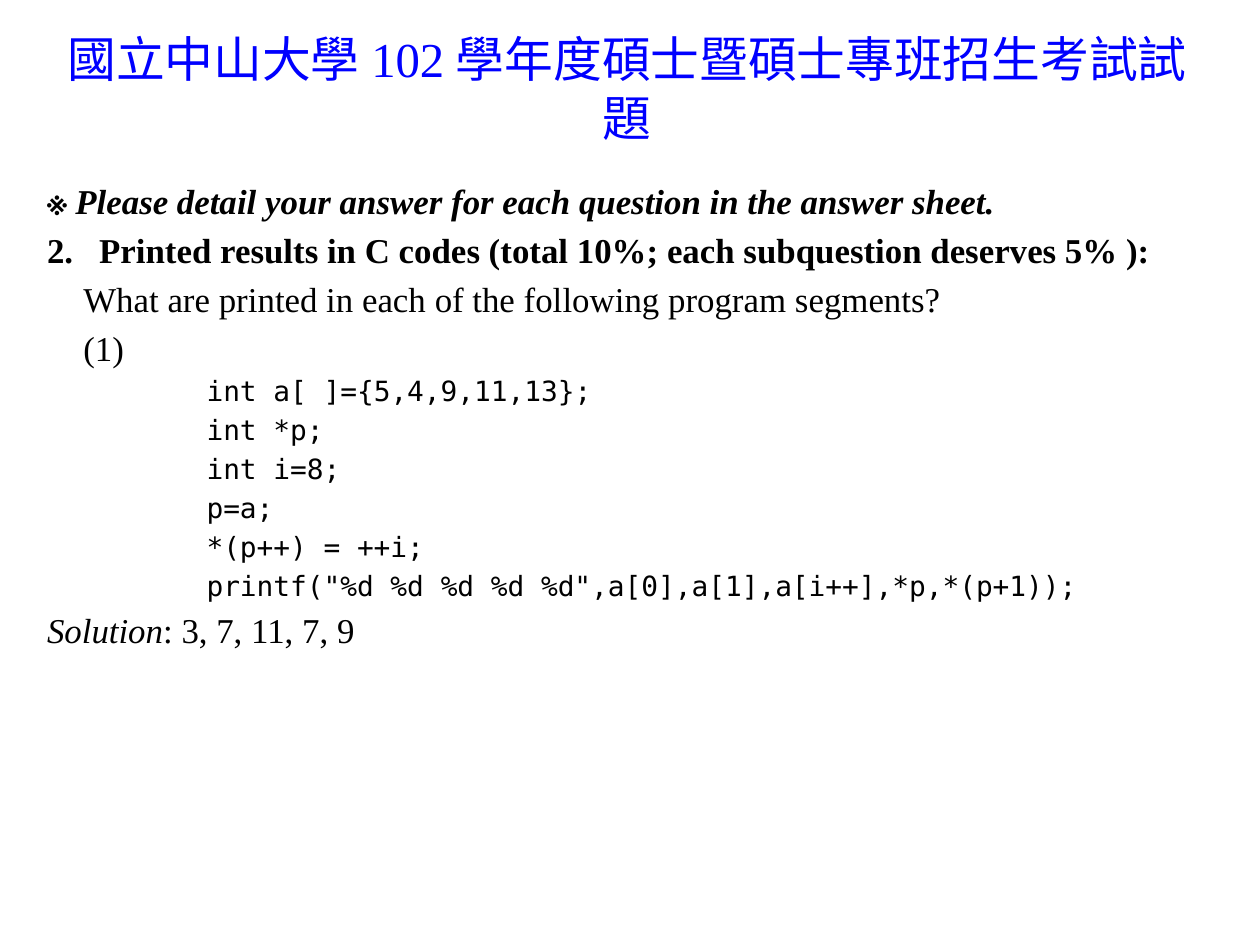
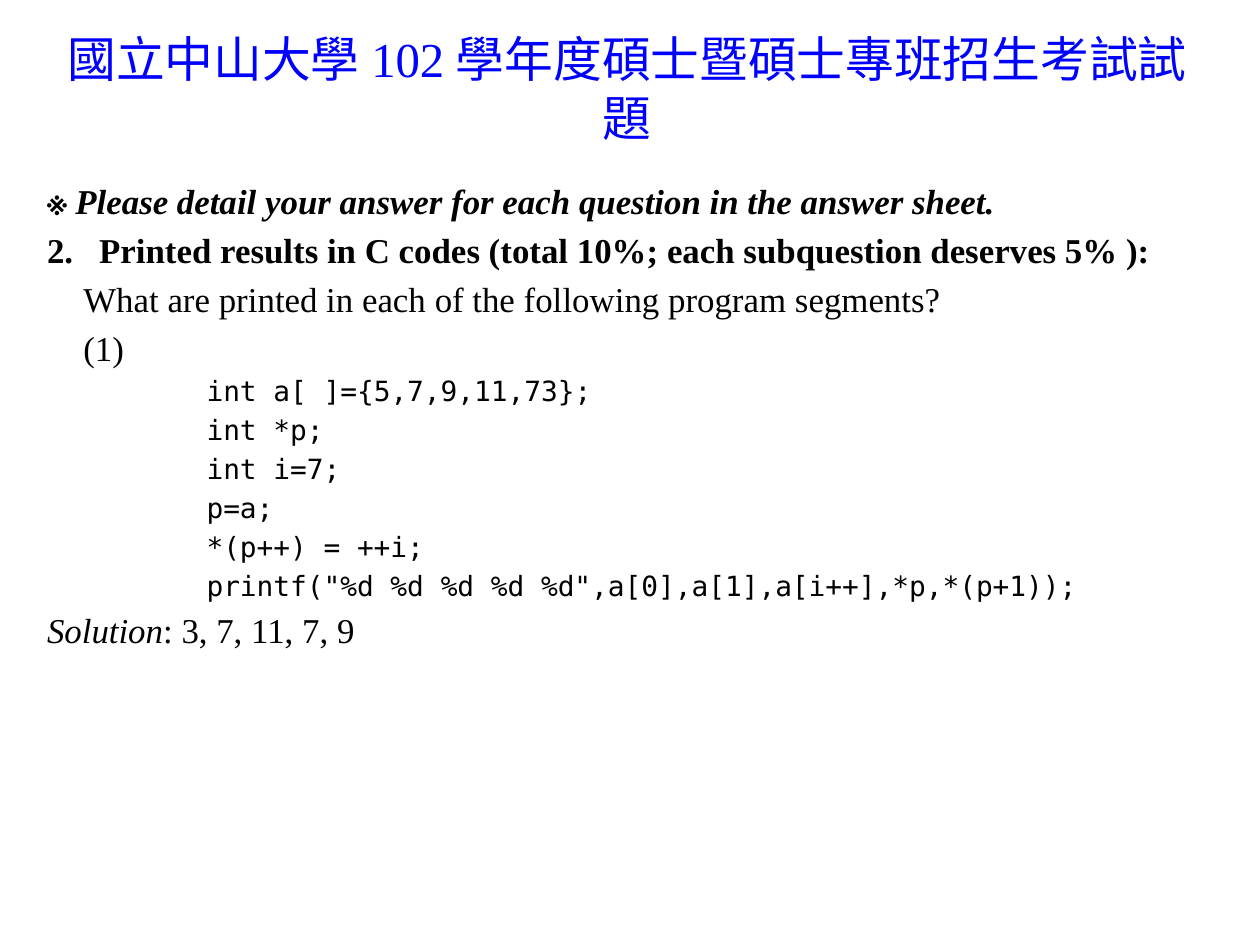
]={5,4,9,11,13: ]={5,4,9,11,13 -> ]={5,7,9,11,73
i=8: i=8 -> i=7
